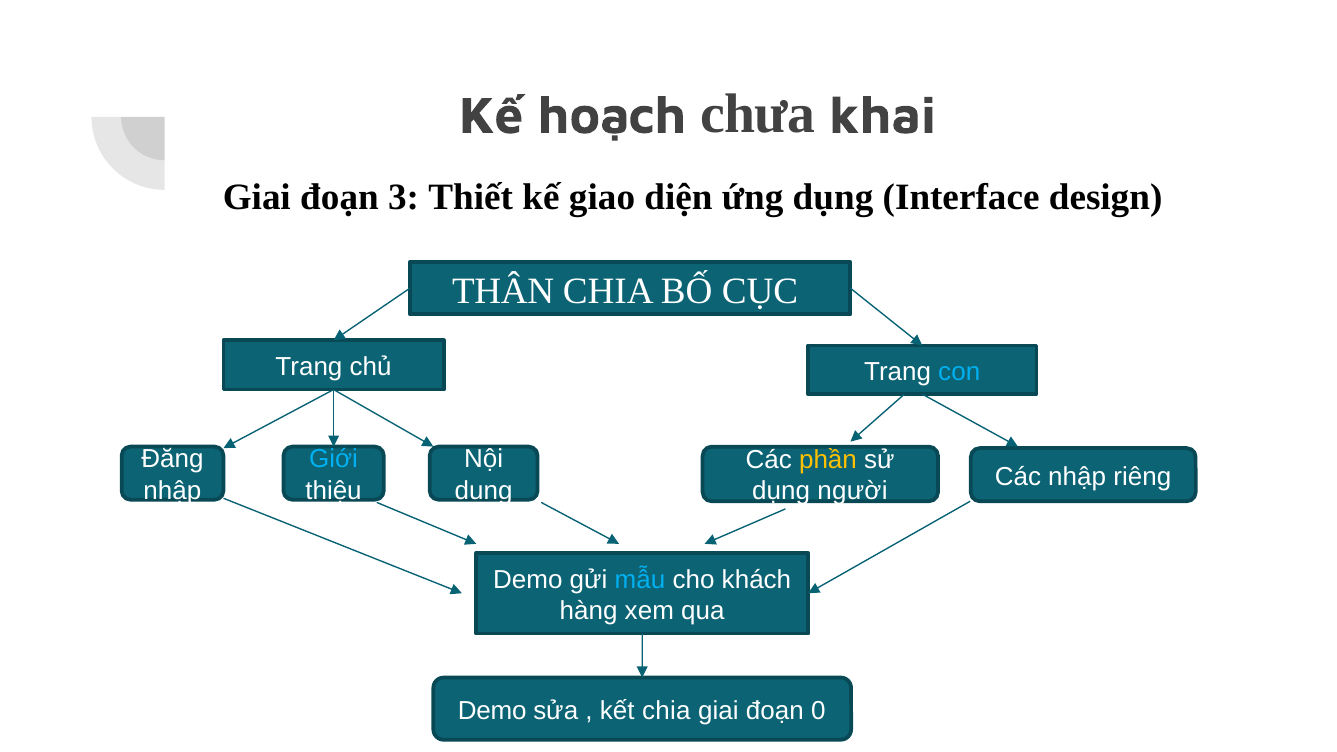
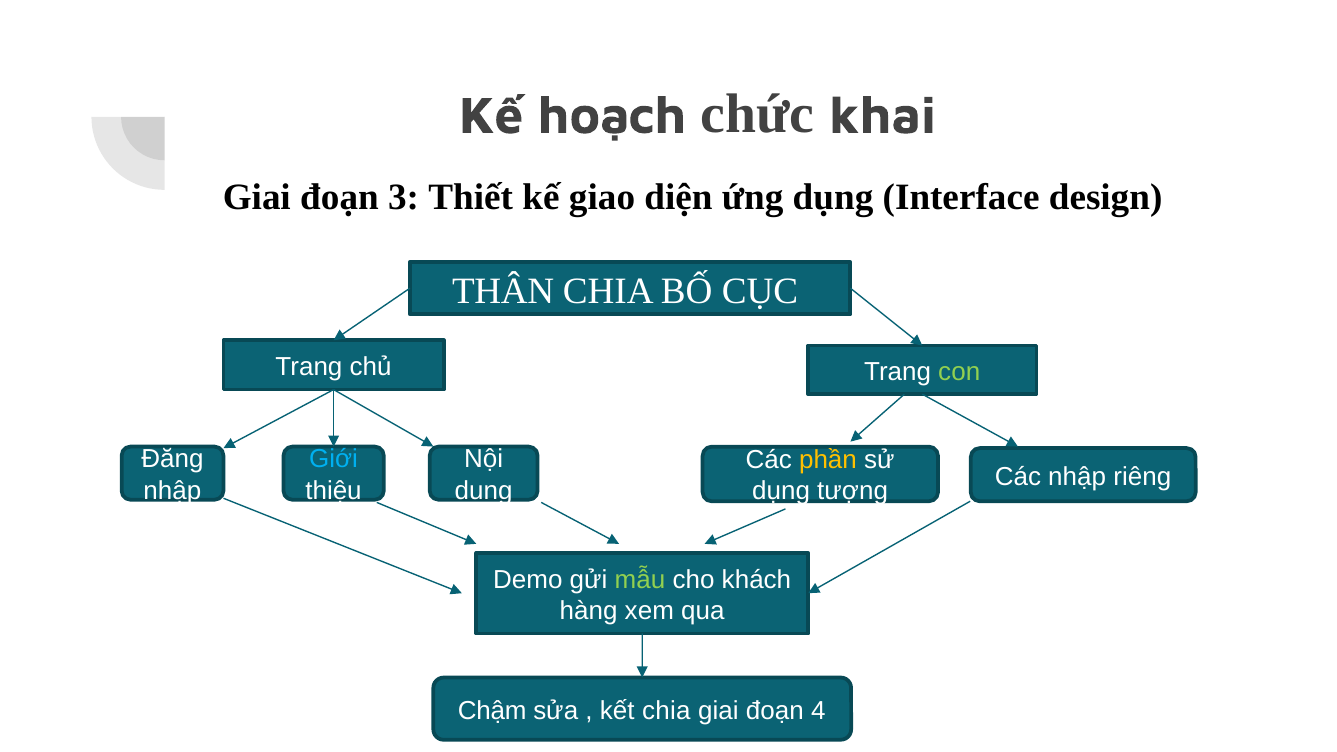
chưa: chưa -> chức
con colour: light blue -> light green
người: người -> tượng
mẫu colour: light blue -> light green
Demo at (492, 711): Demo -> Chậm
0: 0 -> 4
